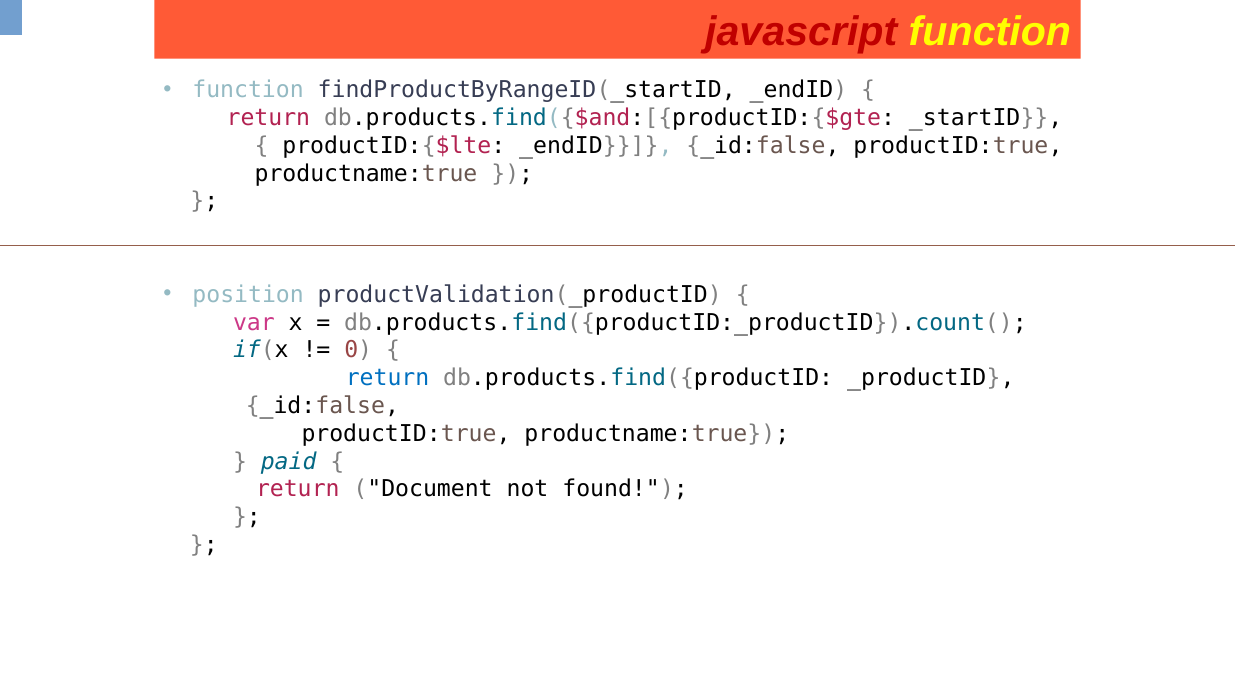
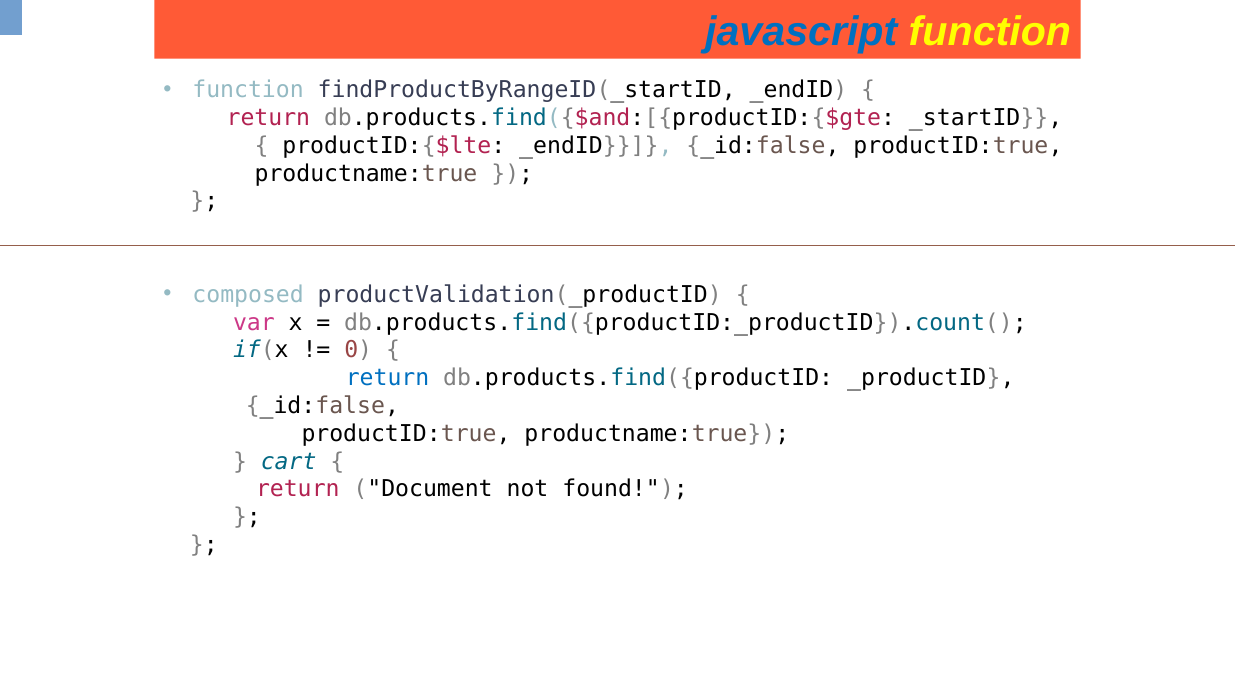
javascript colour: red -> blue
position: position -> composed
paid: paid -> cart
